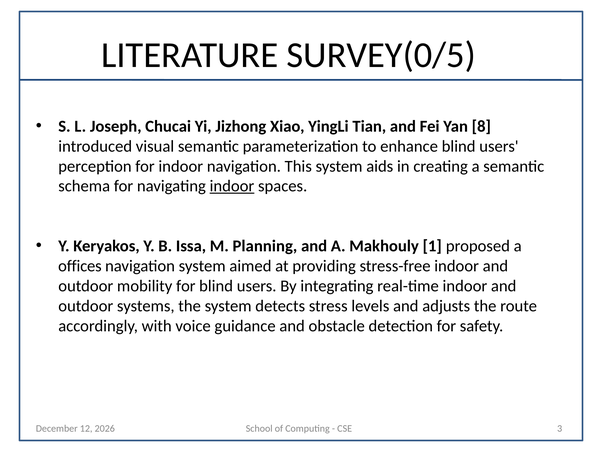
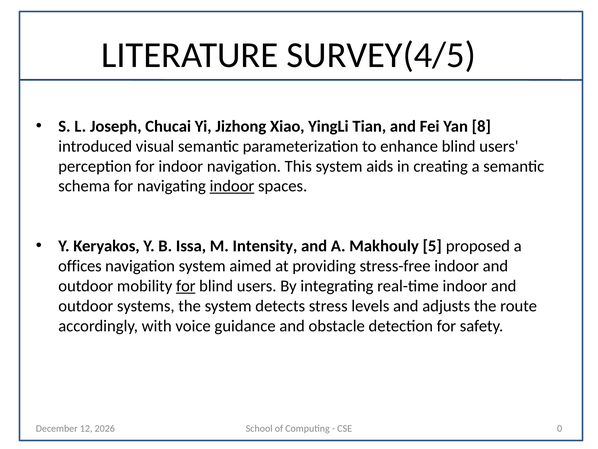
SURVEY(0/5: SURVEY(0/5 -> SURVEY(4/5
Planning: Planning -> Intensity
1: 1 -> 5
for at (186, 286) underline: none -> present
3: 3 -> 0
